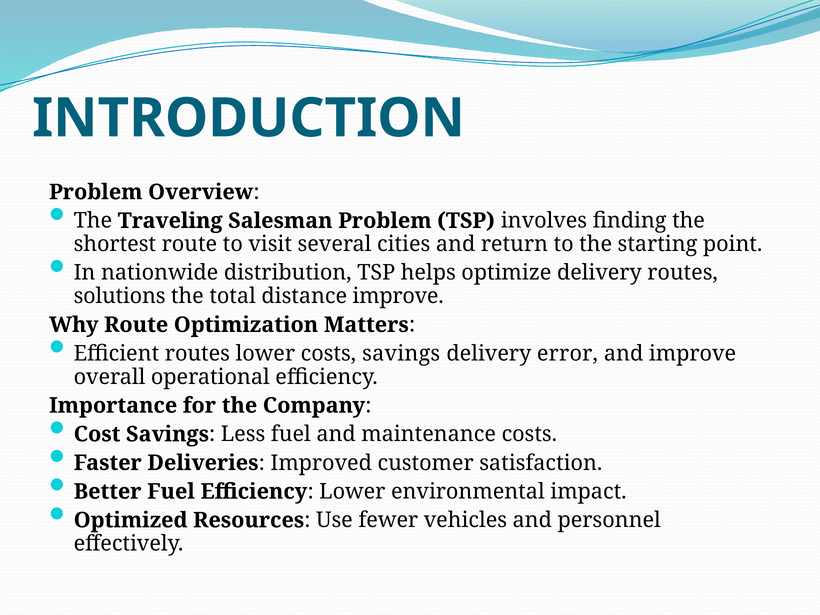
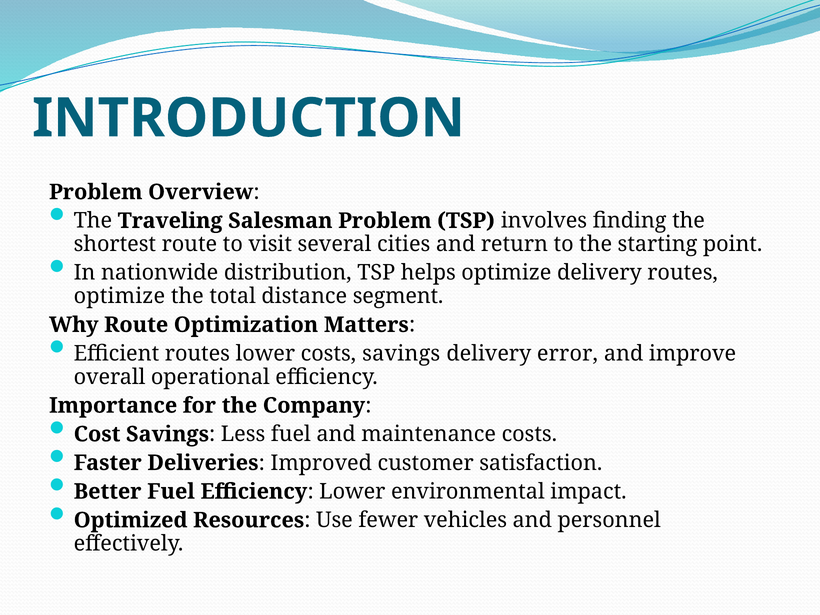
solutions at (120, 296): solutions -> optimize
distance improve: improve -> segment
